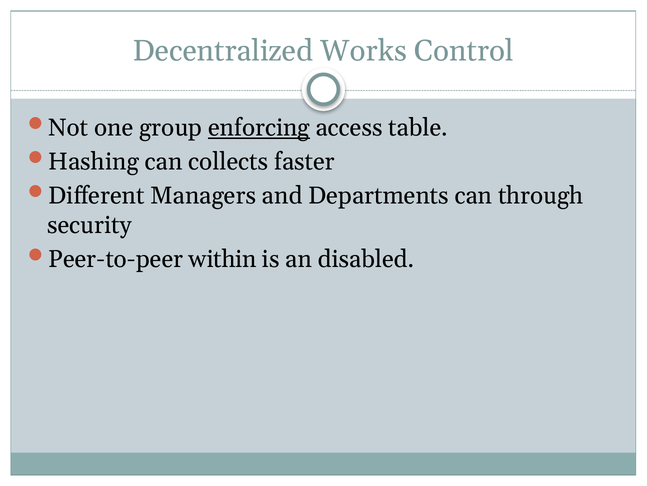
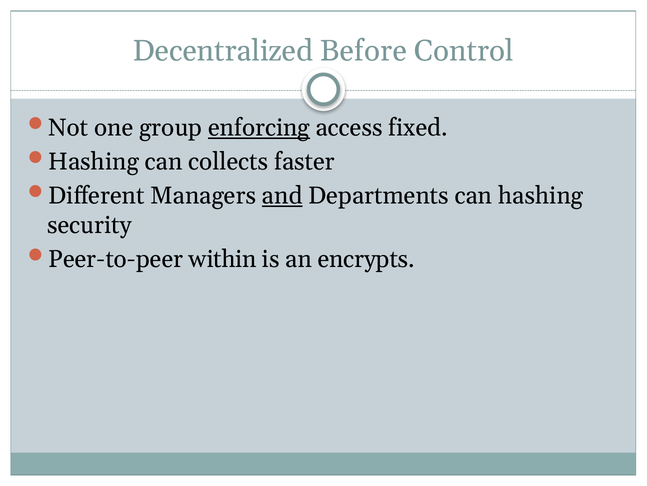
Works: Works -> Before
table: table -> fixed
and underline: none -> present
can through: through -> hashing
disabled: disabled -> encrypts
